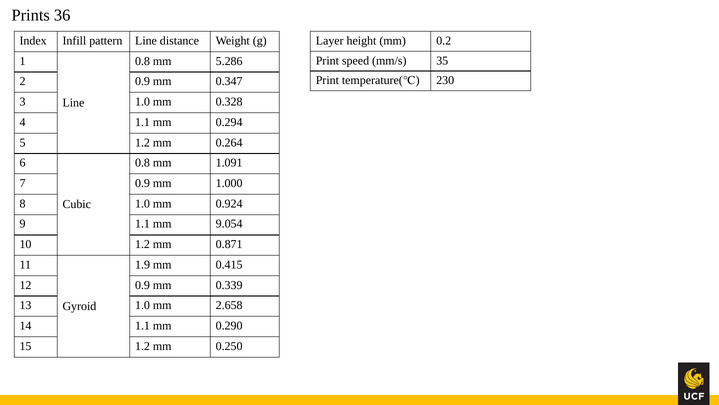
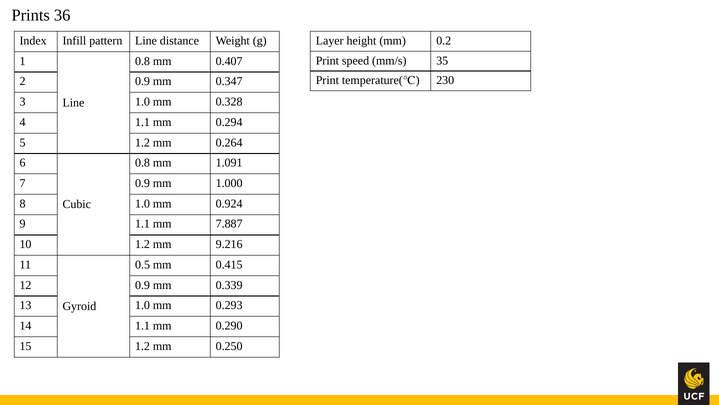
5.286: 5.286 -> 0.407
9.054: 9.054 -> 7.887
0.871: 0.871 -> 9.216
1.9: 1.9 -> 0.5
2.658: 2.658 -> 0.293
